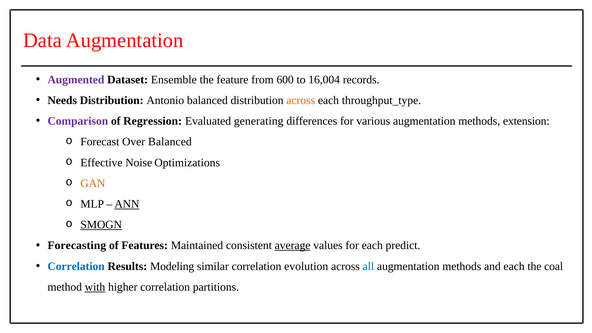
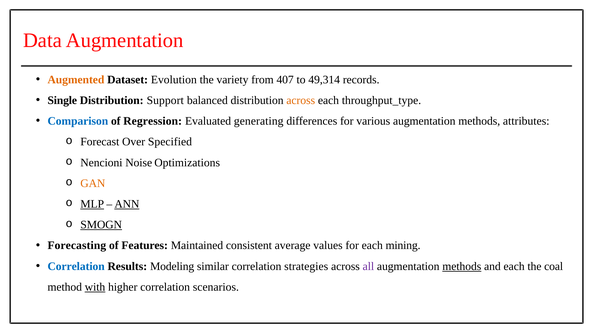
Augmented colour: purple -> orange
Ensemble: Ensemble -> Evolution
feature: feature -> variety
600: 600 -> 407
16,004: 16,004 -> 49,314
Needs: Needs -> Single
Antonio: Antonio -> Support
Comparison colour: purple -> blue
extension: extension -> attributes
Over Balanced: Balanced -> Specified
Effective: Effective -> Nencioni
MLP underline: none -> present
average underline: present -> none
predict: predict -> mining
evolution: evolution -> strategies
all colour: blue -> purple
methods at (462, 266) underline: none -> present
partitions: partitions -> scenarios
